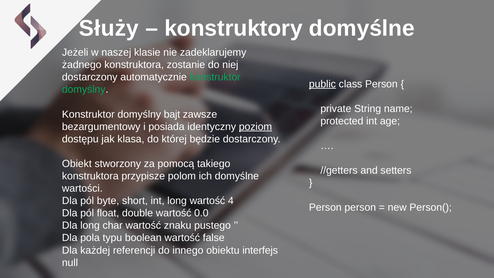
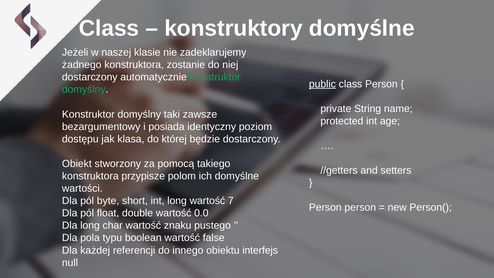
Służy at (109, 28): Służy -> Class
bajt: bajt -> taki
poziom underline: present -> none
4: 4 -> 7
